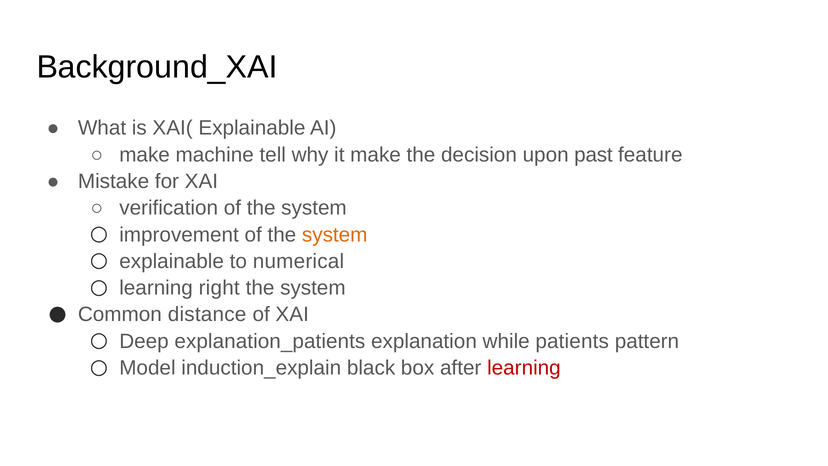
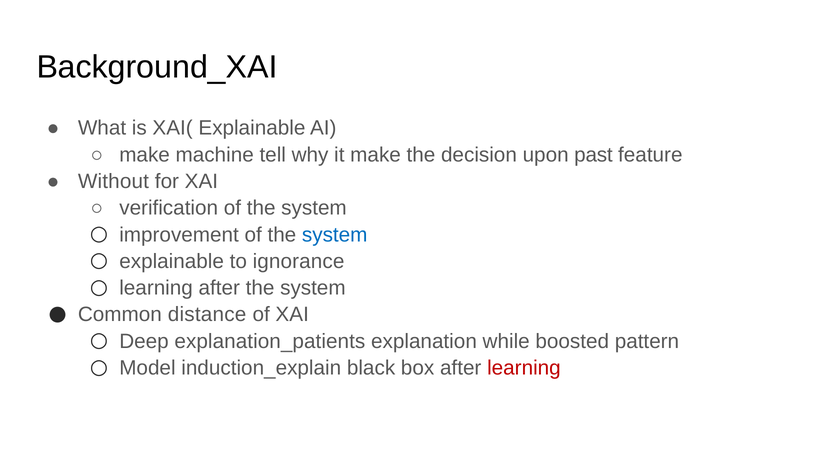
Mistake: Mistake -> Without
system at (335, 235) colour: orange -> blue
numerical: numerical -> ignorance
learning right: right -> after
patients: patients -> boosted
